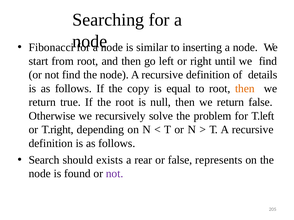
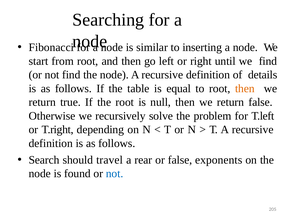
copy: copy -> table
exists: exists -> travel
represents: represents -> exponents
not at (115, 174) colour: purple -> blue
